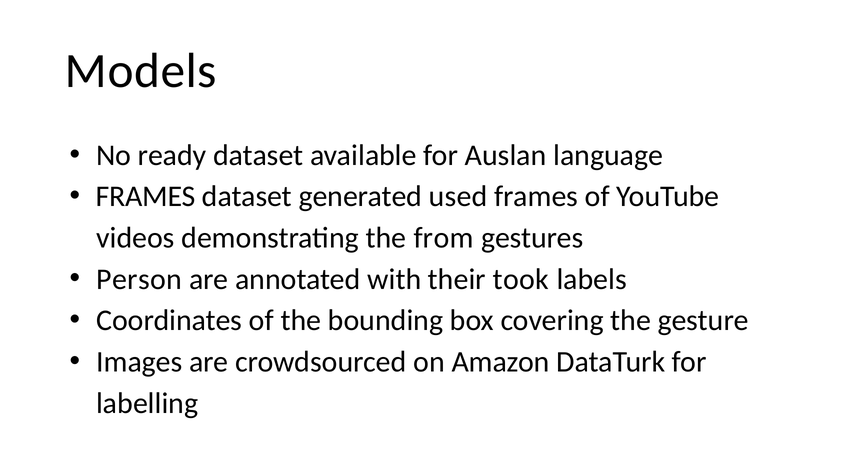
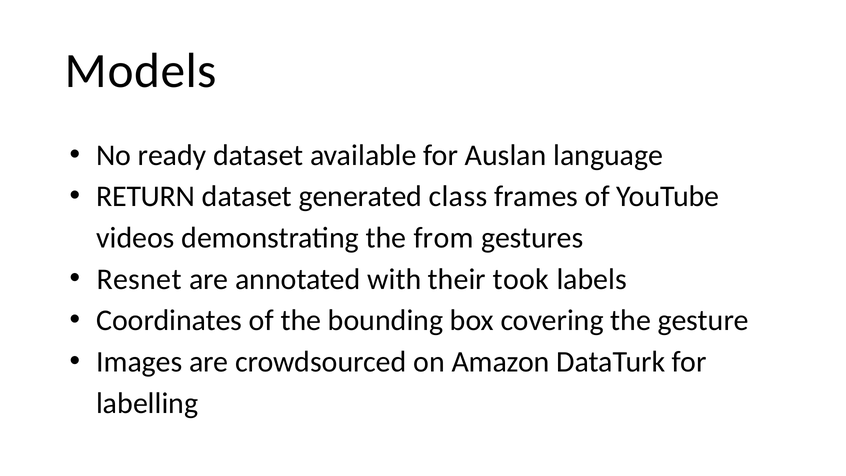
FRAMES at (146, 197): FRAMES -> RETURN
used: used -> class
Person: Person -> Resnet
